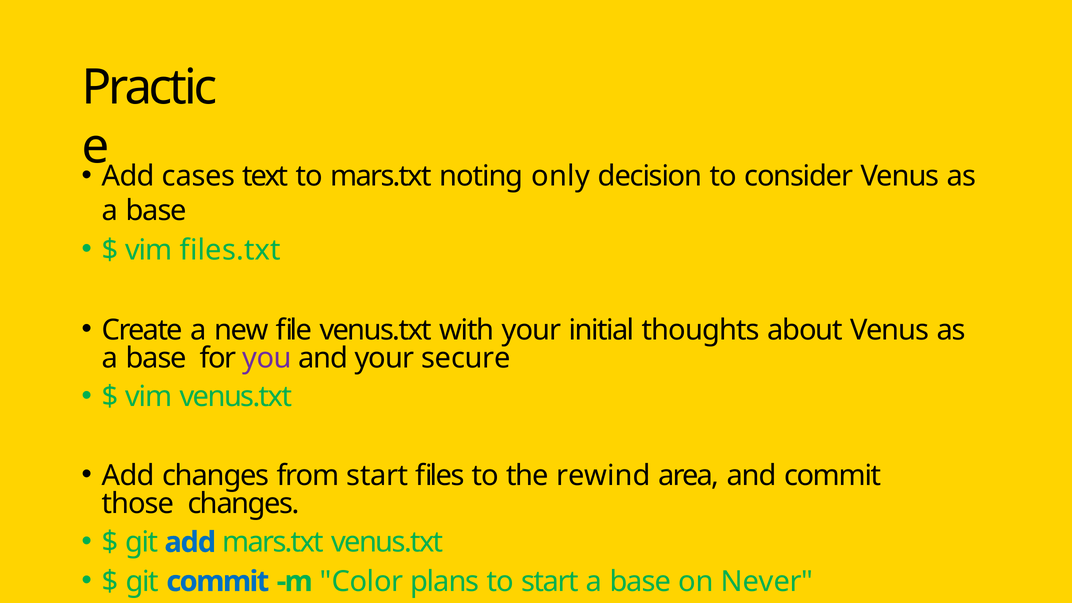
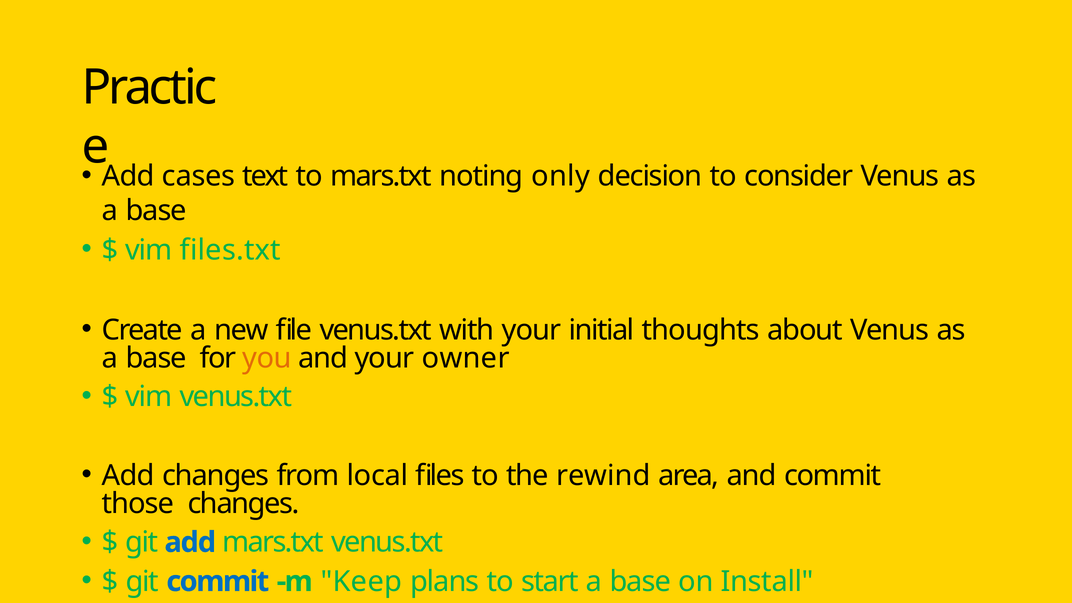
you colour: purple -> orange
secure: secure -> owner
from start: start -> local
Color: Color -> Keep
Never: Never -> Install
